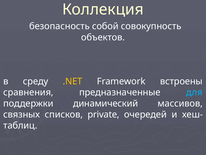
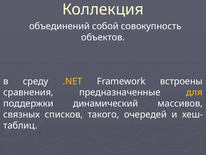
безопасность: безопасность -> объединений
для colour: light blue -> yellow
private: private -> такого
